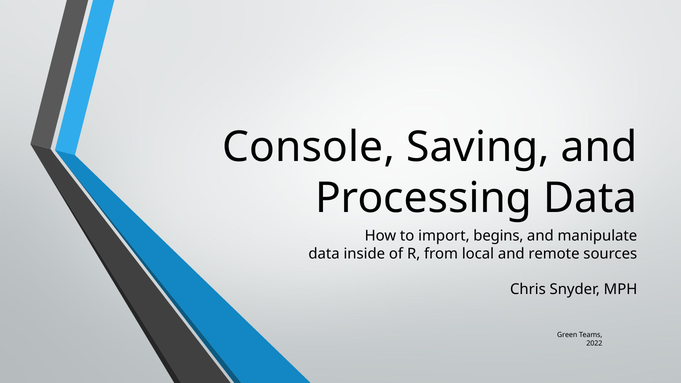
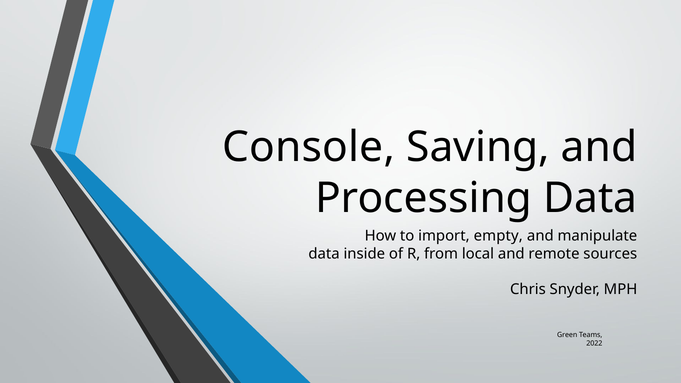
begins: begins -> empty
